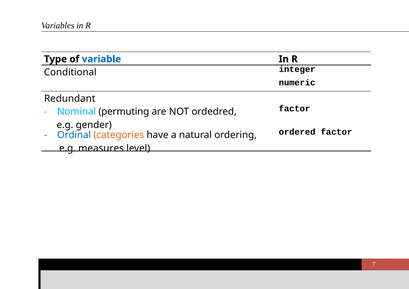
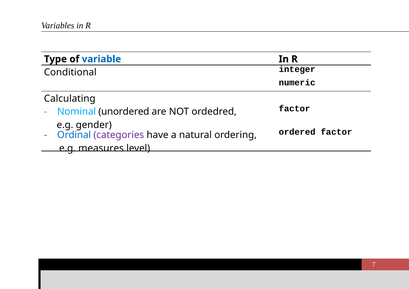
Redundant: Redundant -> Calculating
permuting: permuting -> unordered
categories colour: orange -> purple
